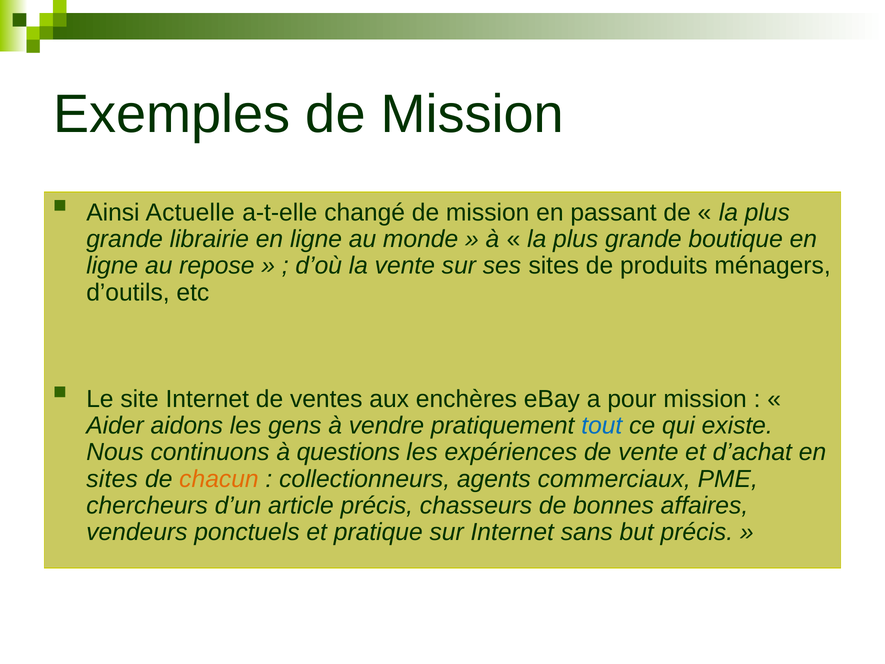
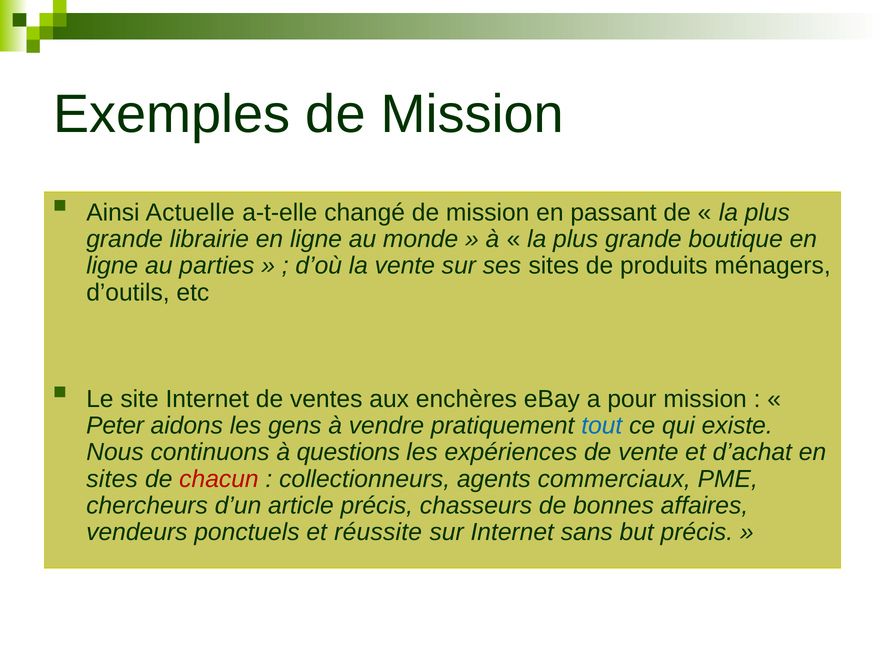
repose: repose -> parties
Aider: Aider -> Peter
chacun colour: orange -> red
pratique: pratique -> réussite
